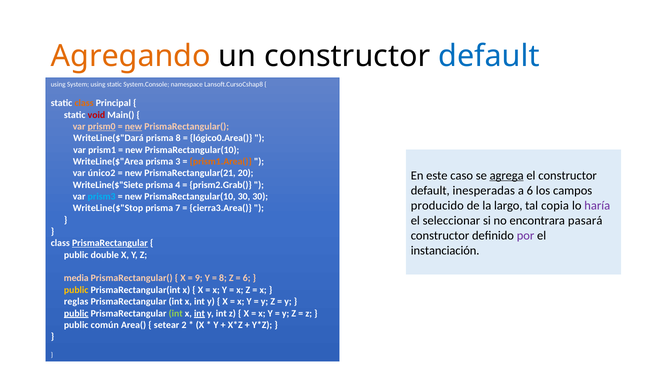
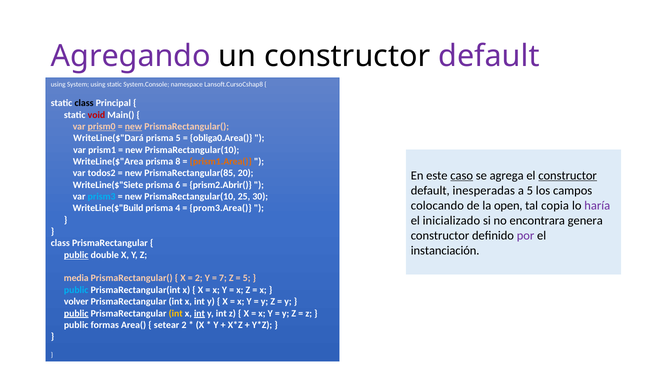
Agregando colour: orange -> purple
default at (489, 56) colour: blue -> purple
class at (84, 103) colour: orange -> black
prisma 8: 8 -> 5
lógico0.Area(: lógico0.Area( -> obliga0.Area(
3: 3 -> 8
único2: único2 -> todos2
PrismaRectangular(21: PrismaRectangular(21 -> PrismaRectangular(85
caso underline: none -> present
agrega underline: present -> none
constructor at (568, 175) underline: none -> present
4: 4 -> 6
prism2.Grab(: prism2.Grab( -> prism2.Abrir(
a 6: 6 -> 5
PrismaRectangular(10 30: 30 -> 25
producido: producido -> colocando
largo: largo -> open
WriteLine($"Stop: WriteLine($"Stop -> WriteLine($"Build
7: 7 -> 4
cierra3.Area(: cierra3.Area( -> prom3.Area(
seleccionar: seleccionar -> inicializado
pasará: pasará -> genera
PrismaRectangular at (110, 243) underline: present -> none
public at (76, 255) underline: none -> present
9 at (199, 278): 9 -> 2
8 at (223, 278): 8 -> 7
6 at (247, 278): 6 -> 5
public at (76, 290) colour: yellow -> light blue
reglas: reglas -> volver
int at (176, 313) colour: light green -> yellow
común: común -> formas
